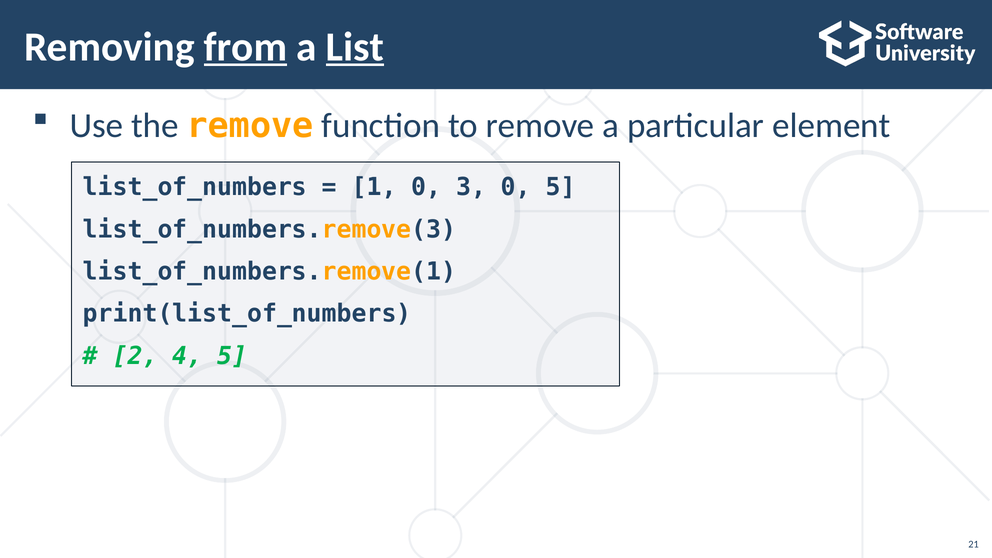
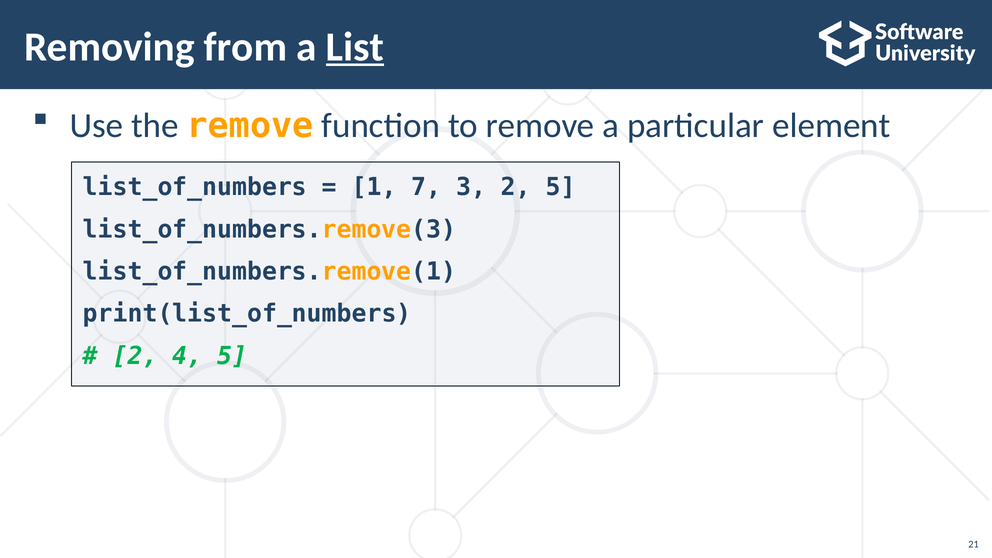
from underline: present -> none
1 0: 0 -> 7
3 0: 0 -> 2
